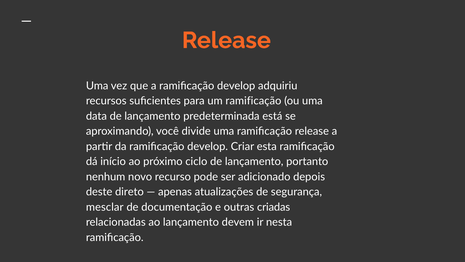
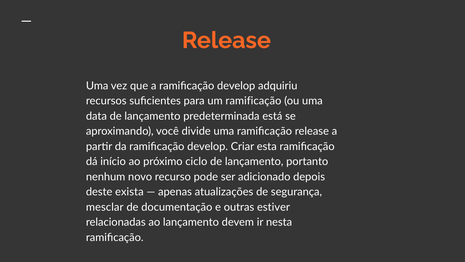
direto: direto -> exista
criadas: criadas -> estiver
